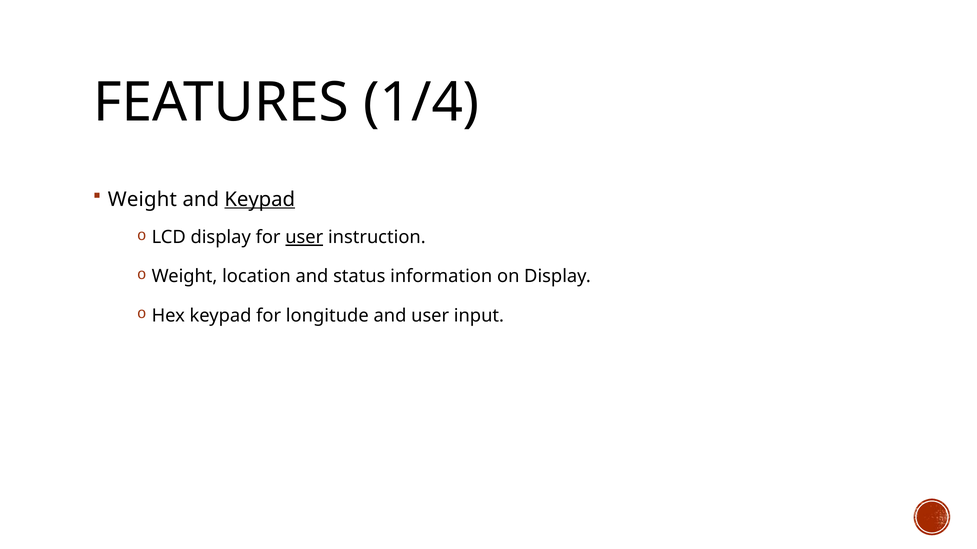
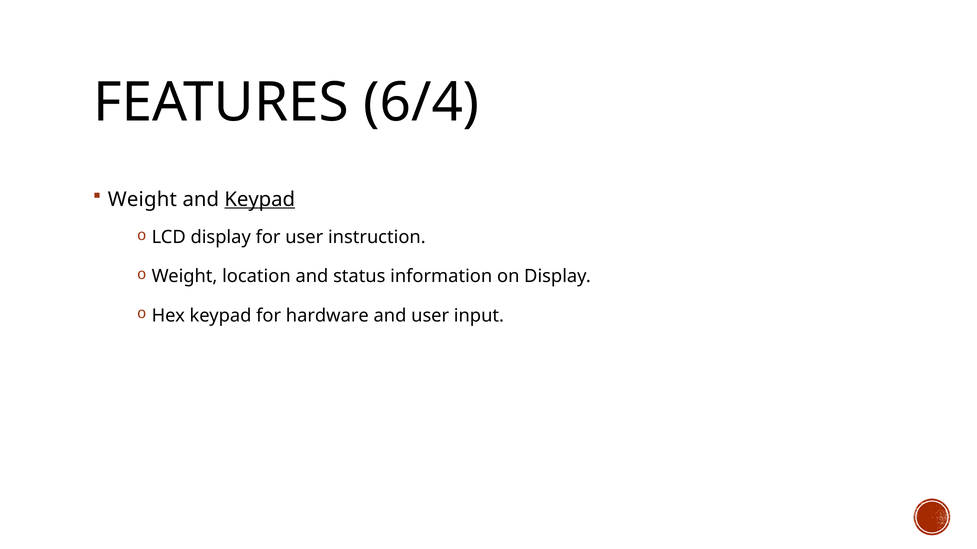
1/4: 1/4 -> 6/4
user at (304, 238) underline: present -> none
longitude: longitude -> hardware
